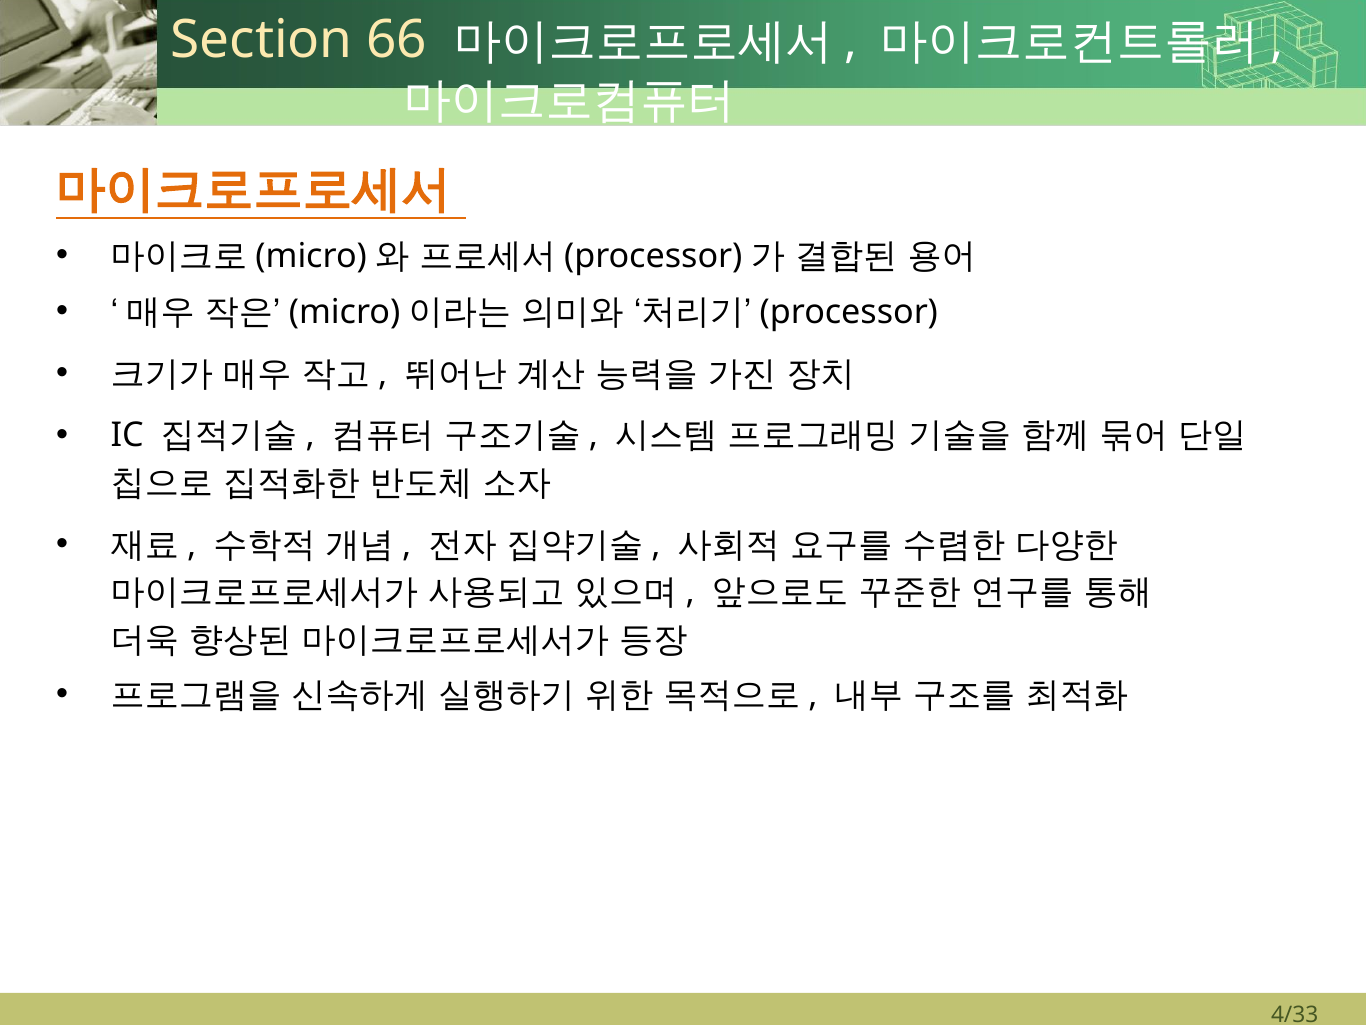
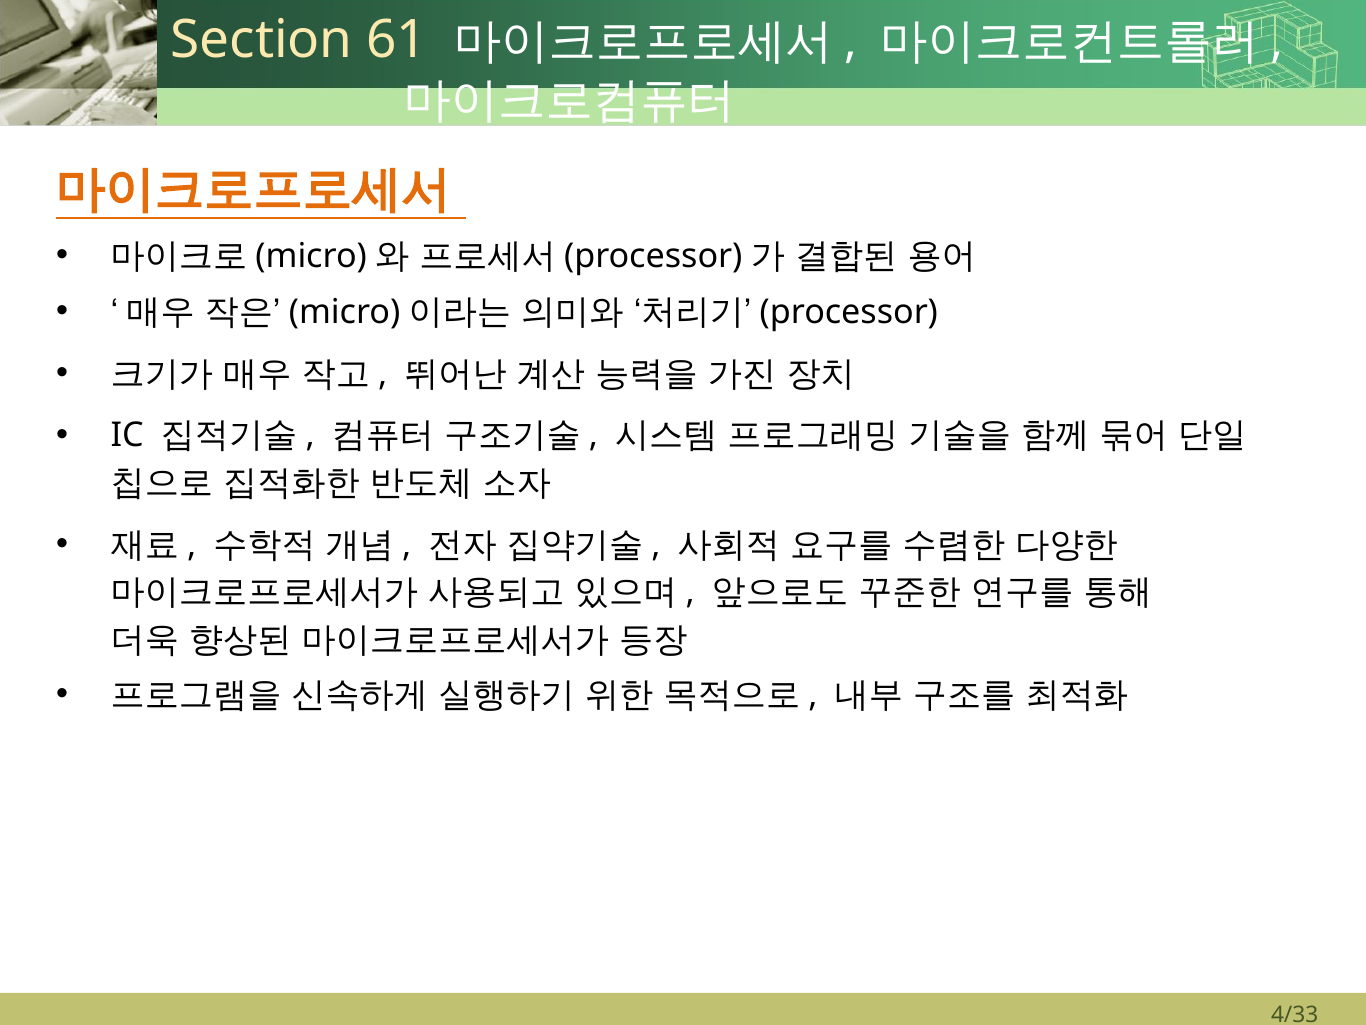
66: 66 -> 61
